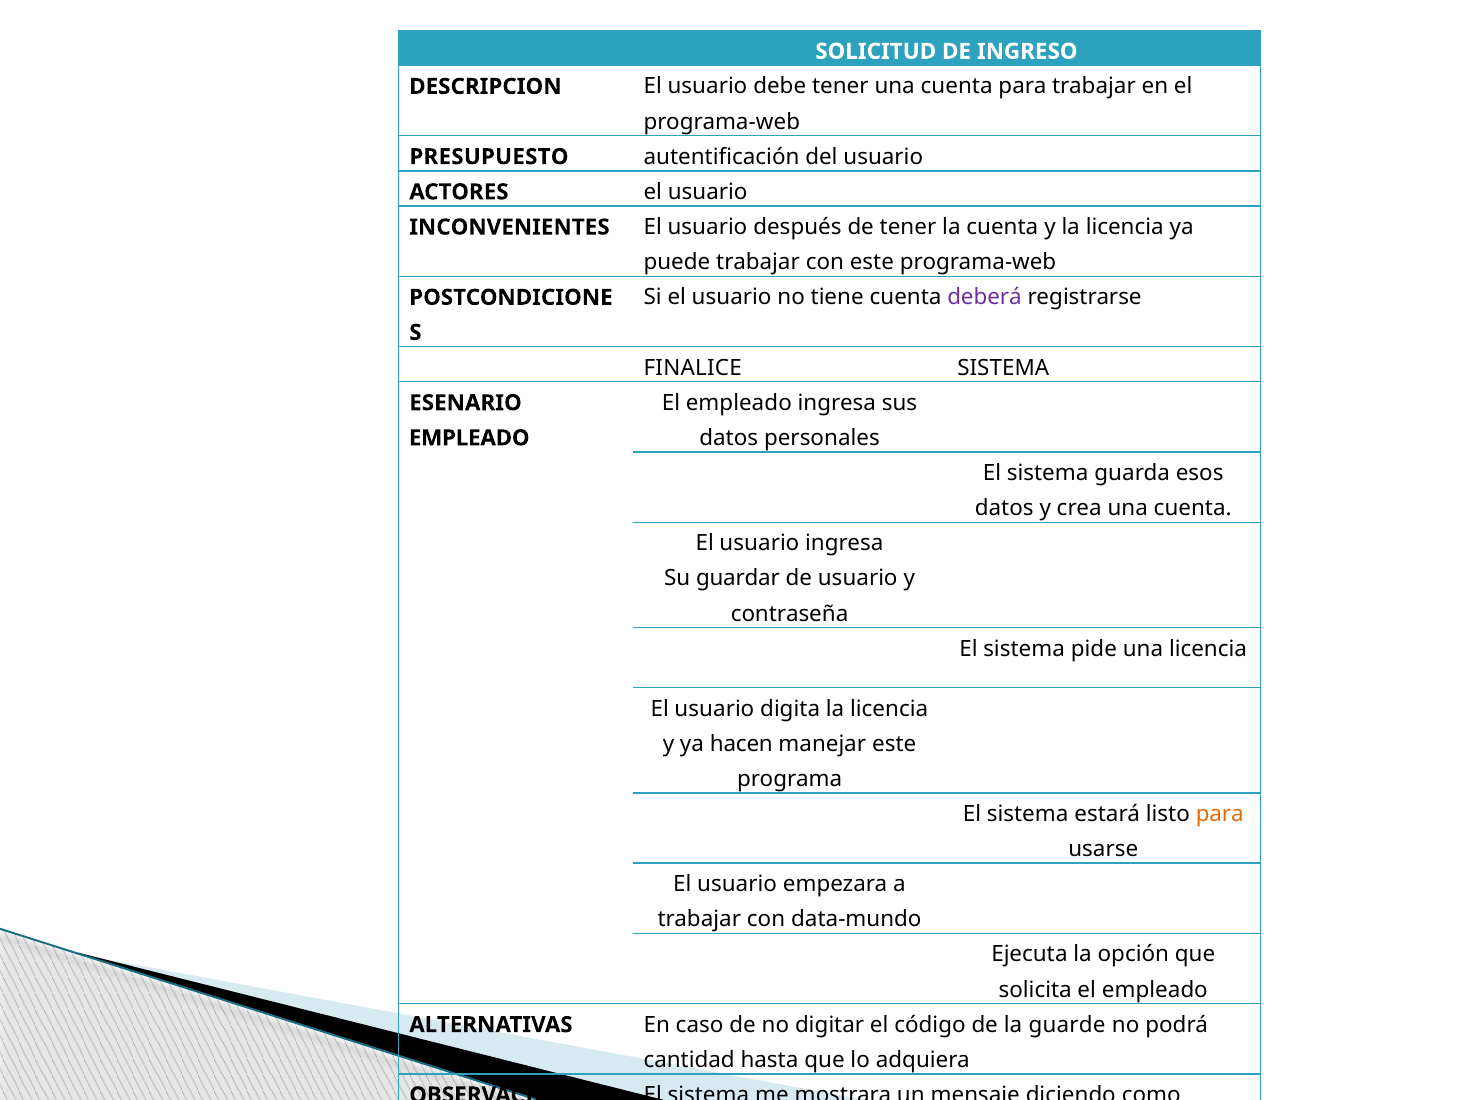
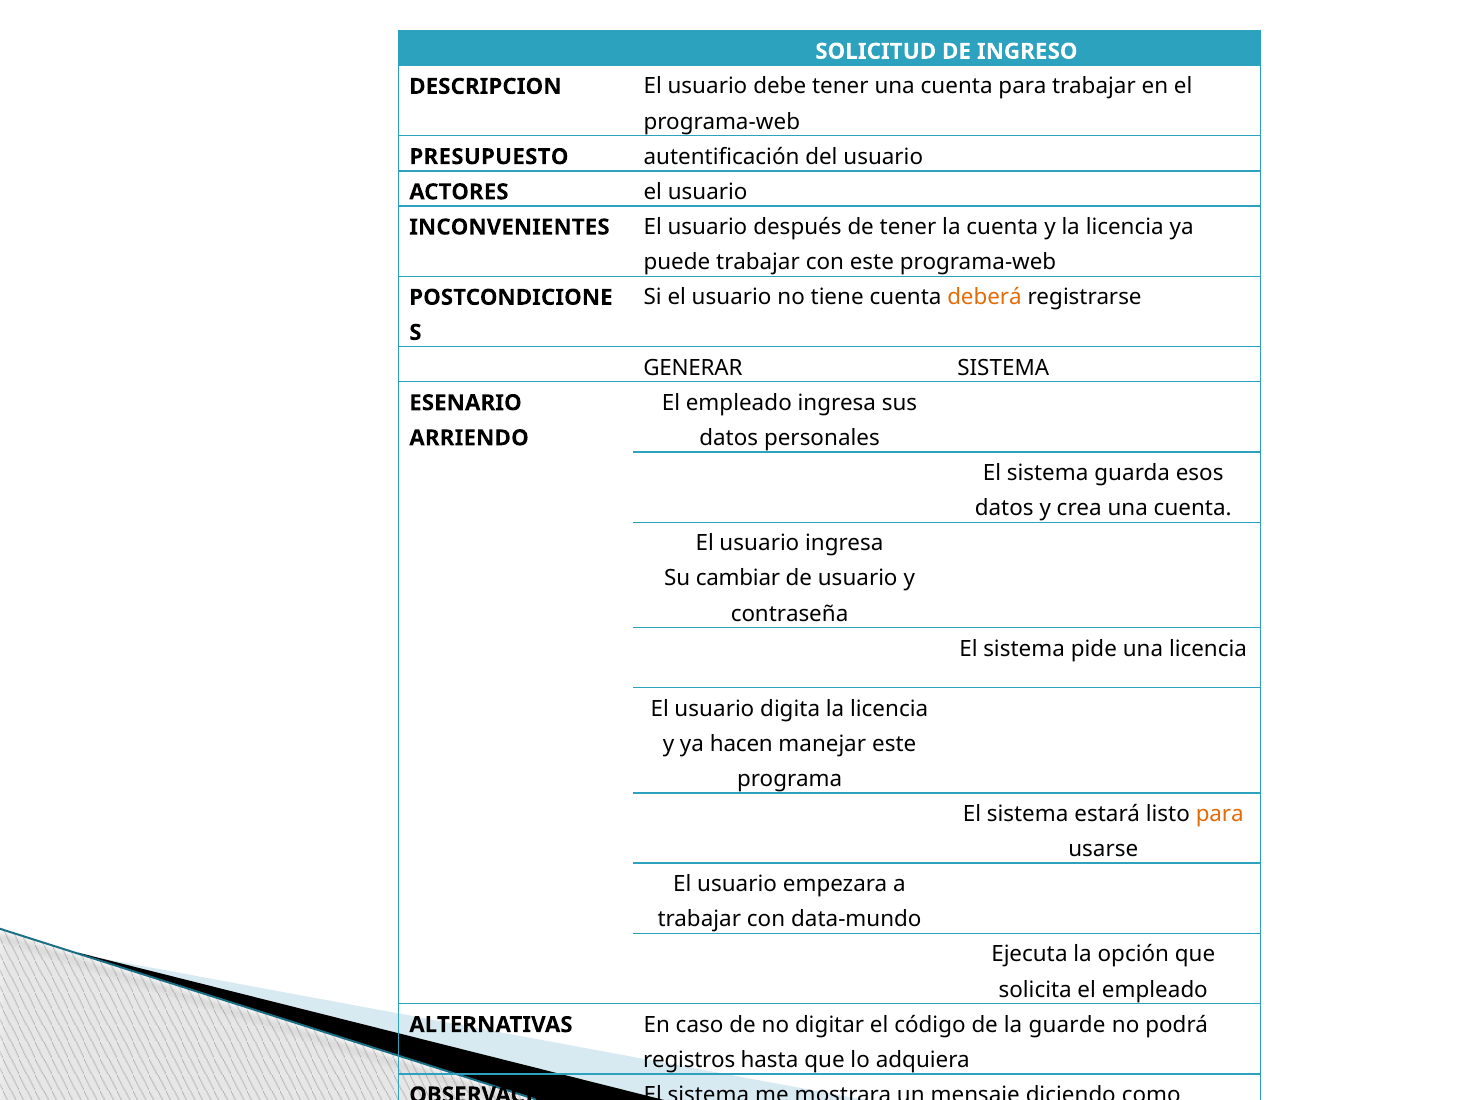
deberá colour: purple -> orange
FINALICE: FINALICE -> GENERAR
EMPLEADO at (469, 438): EMPLEADO -> ARRIENDO
guardar: guardar -> cambiar
cantidad: cantidad -> registros
